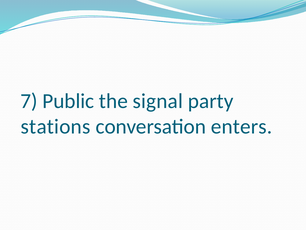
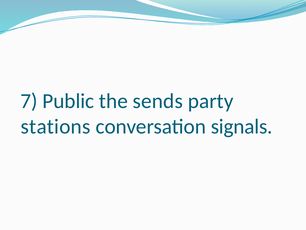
signal: signal -> sends
enters: enters -> signals
